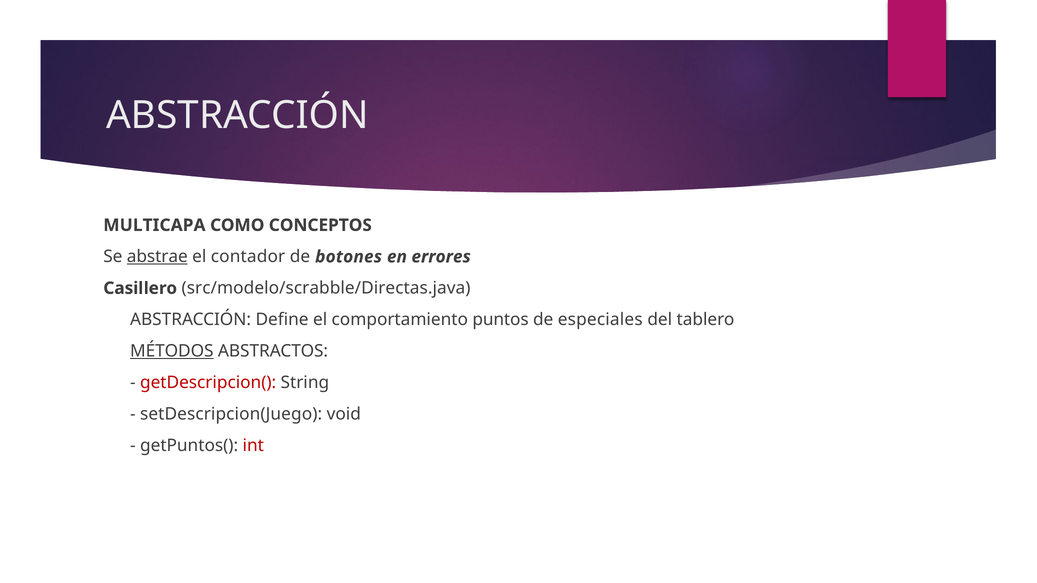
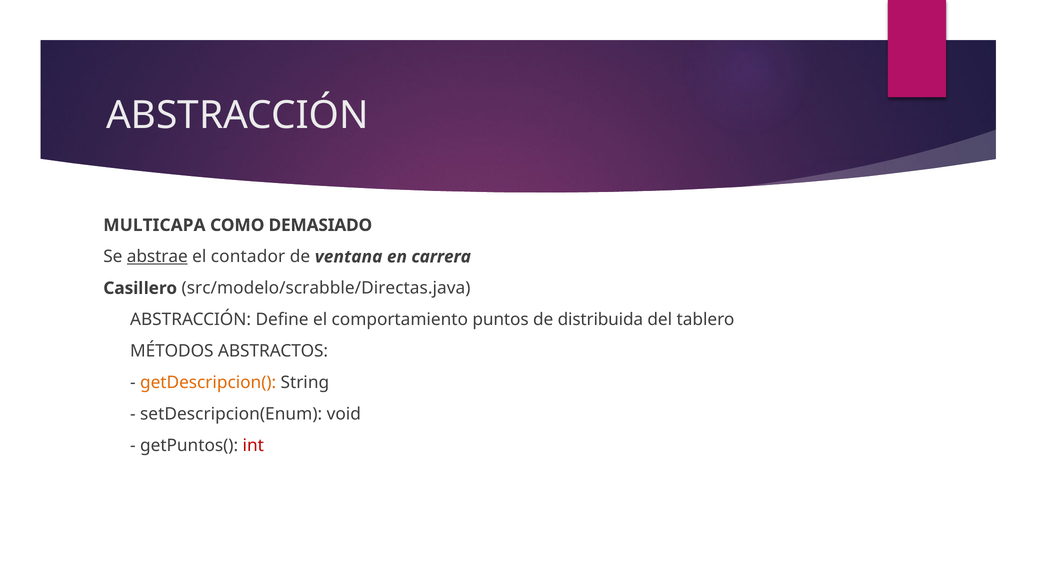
CONCEPTOS: CONCEPTOS -> DEMASIADO
botones: botones -> ventana
errores: errores -> carrera
especiales: especiales -> distribuida
MÉTODOS underline: present -> none
getDescripcion( colour: red -> orange
setDescripcion(Juego: setDescripcion(Juego -> setDescripcion(Enum
